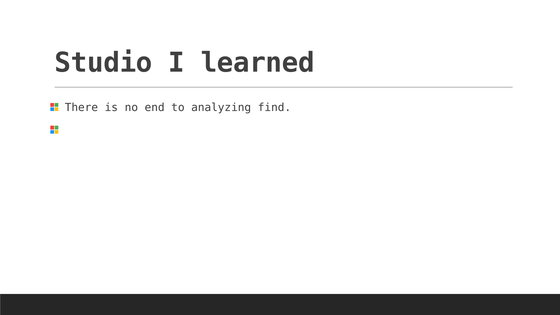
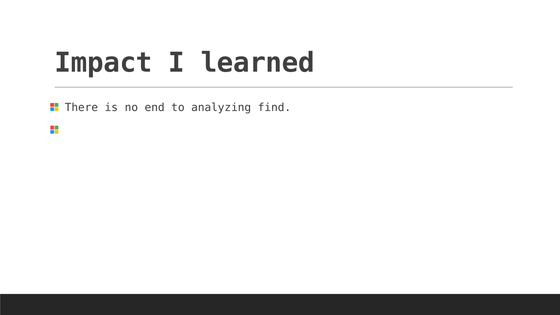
Studio: Studio -> Impact
